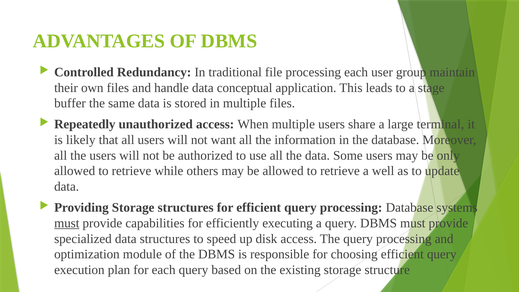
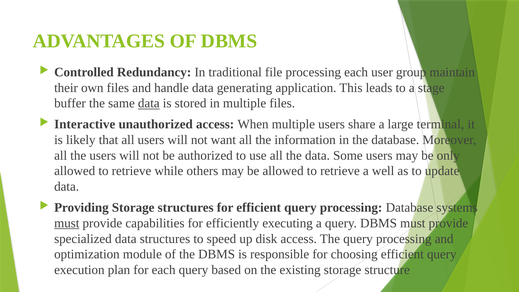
conceptual: conceptual -> generating
data at (149, 103) underline: none -> present
Repeatedly: Repeatedly -> Interactive
